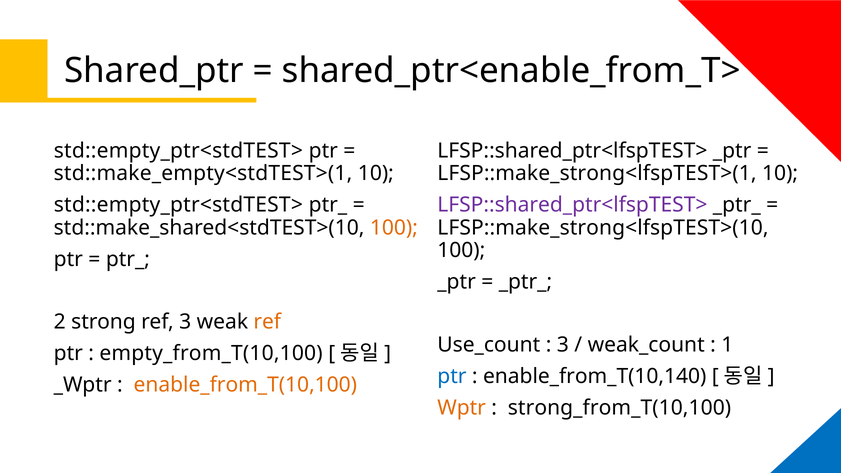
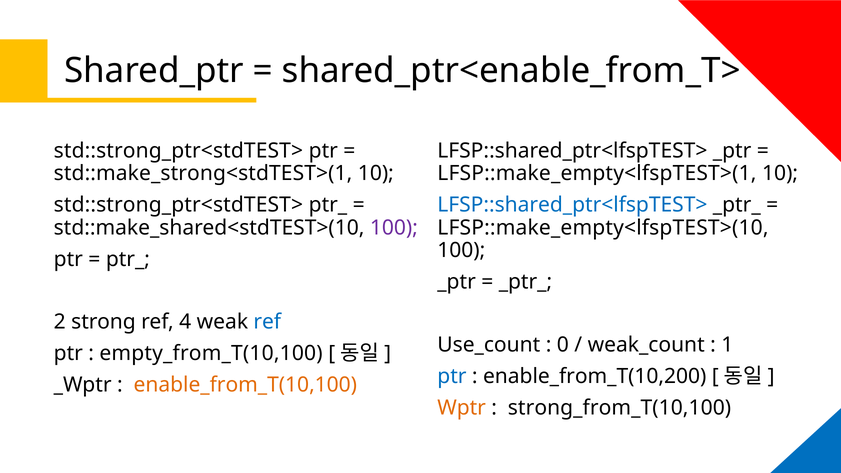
std::empty_ptr<stdTEST> at (178, 151): std::empty_ptr<stdTEST> -> std::strong_ptr<stdTEST>
std::make_empty<stdTEST>(1: std::make_empty<stdTEST>(1 -> std::make_strong<stdTEST>(1
LFSP::make_strong<lfspTEST>(1: LFSP::make_strong<lfspTEST>(1 -> LFSP::make_empty<lfspTEST>(1
std::empty_ptr<stdTEST> at (178, 205): std::empty_ptr<stdTEST> -> std::strong_ptr<stdTEST>
LFSP::shared_ptr<lfspTEST> at (572, 205) colour: purple -> blue
100 at (394, 228) colour: orange -> purple
LFSP::make_strong<lfspTEST>(10: LFSP::make_strong<lfspTEST>(10 -> LFSP::make_empty<lfspTEST>(10
ref 3: 3 -> 4
ref at (267, 322) colour: orange -> blue
3 at (563, 345): 3 -> 0
enable_from_T(10,140: enable_from_T(10,140 -> enable_from_T(10,200
